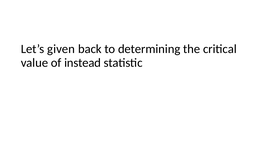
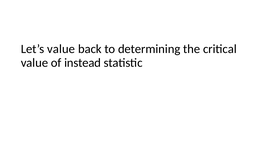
Let’s given: given -> value
